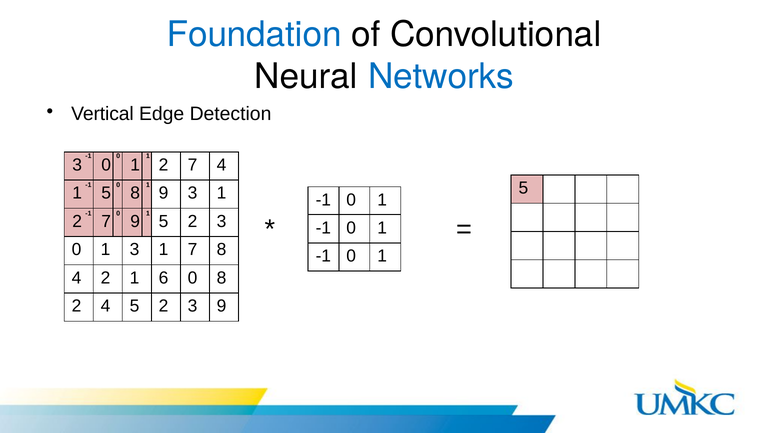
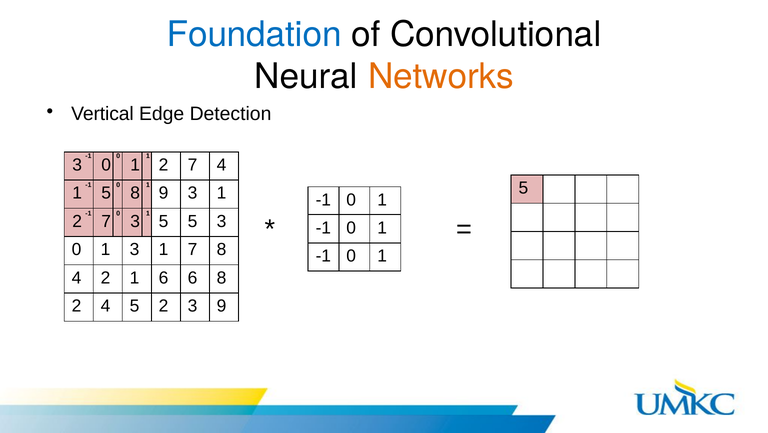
Networks colour: blue -> orange
0 9: 9 -> 3
1 5 2: 2 -> 5
6 0: 0 -> 6
